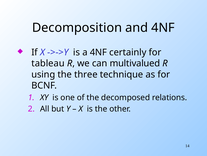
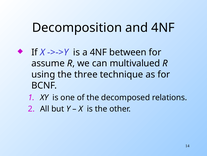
certainly: certainly -> between
tableau: tableau -> assume
